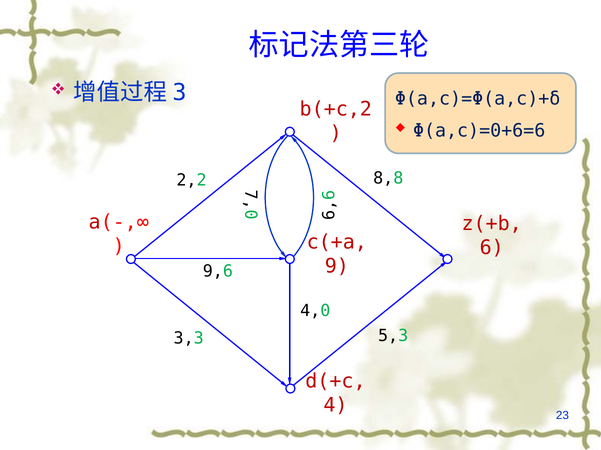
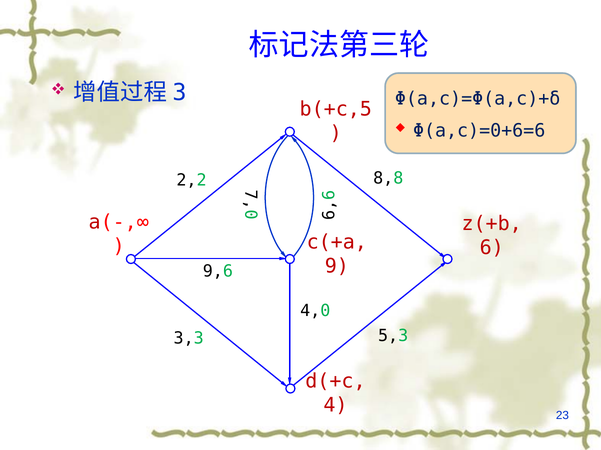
b(+c,2: b(+c,2 -> b(+c,5
